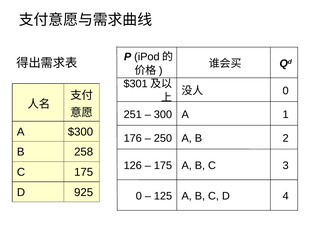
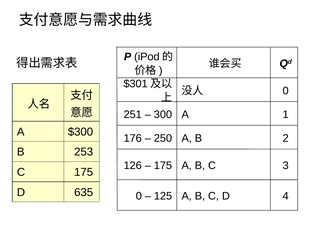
258: 258 -> 253
925: 925 -> 635
